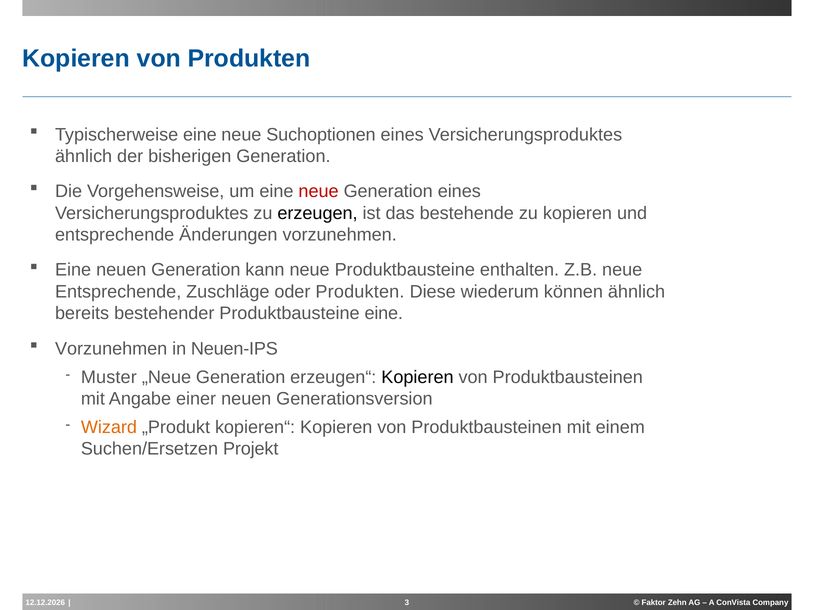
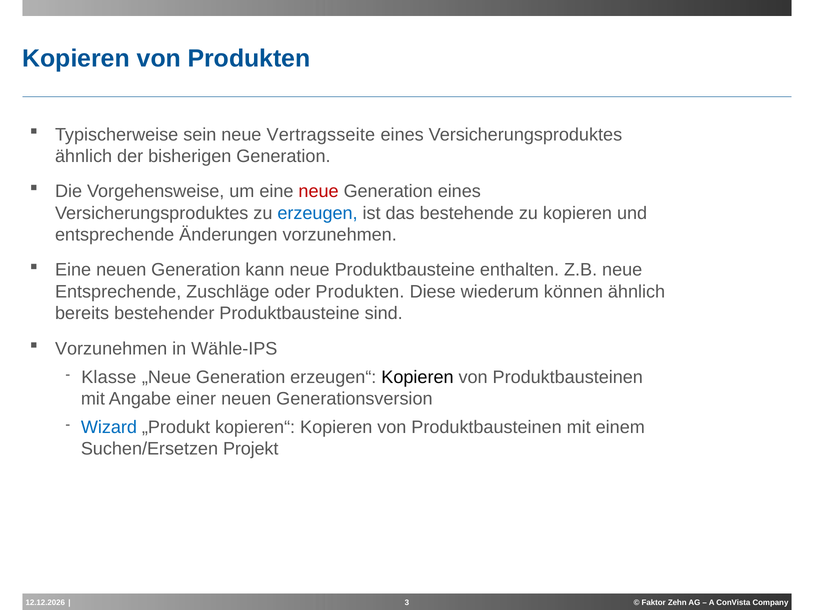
Typischerweise eine: eine -> sein
Suchoptionen: Suchoptionen -> Vertragsseite
erzeugen colour: black -> blue
Produktbausteine eine: eine -> sind
Neuen-IPS: Neuen-IPS -> Wähle-IPS
Muster: Muster -> Klasse
Wizard colour: orange -> blue
